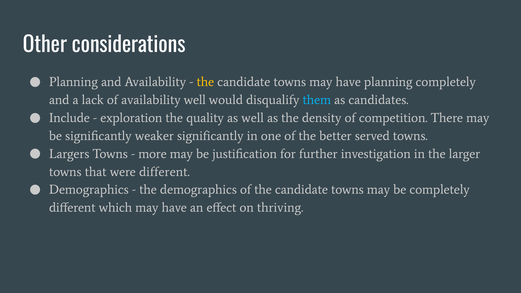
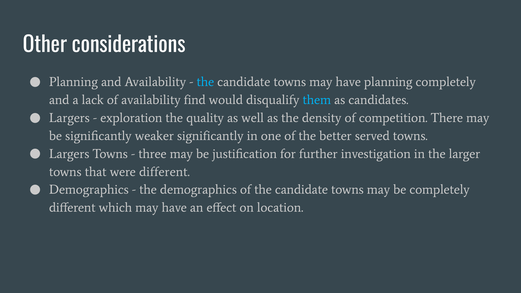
the at (205, 82) colour: yellow -> light blue
availability well: well -> find
Include at (69, 118): Include -> Largers
more: more -> three
thriving: thriving -> location
